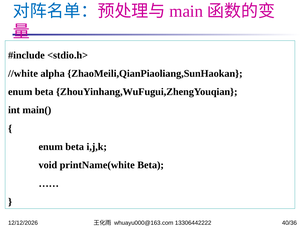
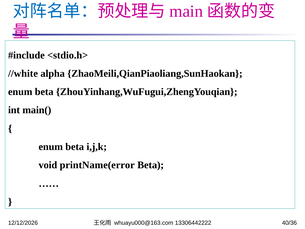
printName(white: printName(white -> printName(error
